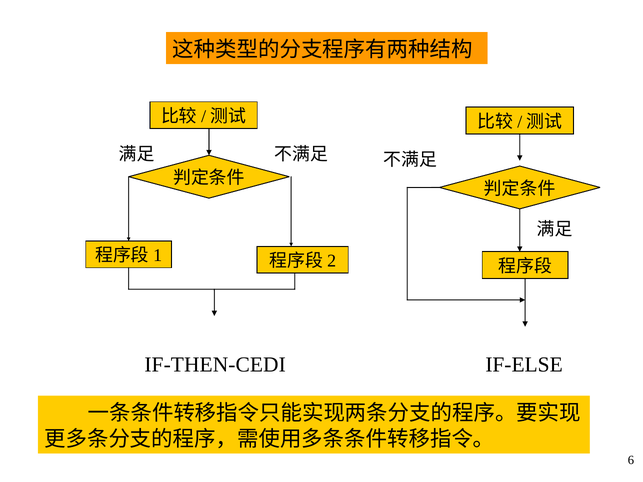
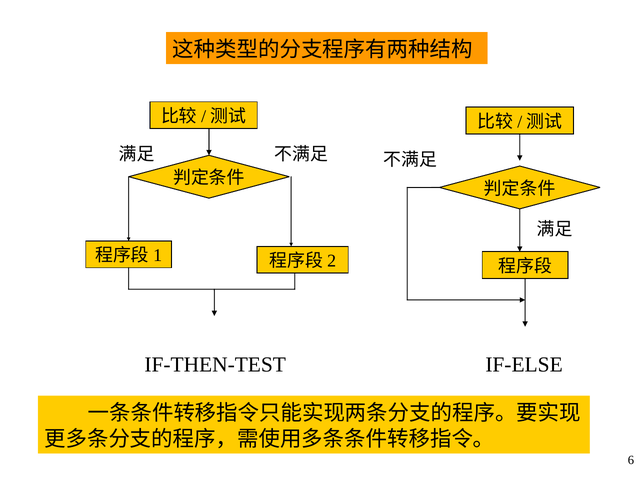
IF-THEN-CEDI: IF-THEN-CEDI -> IF-THEN-TEST
